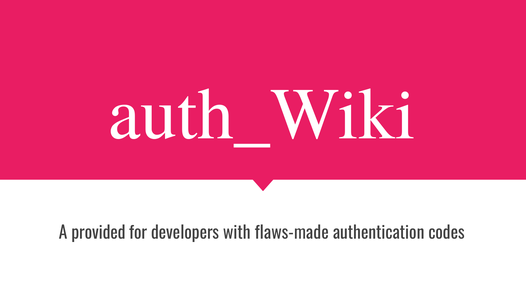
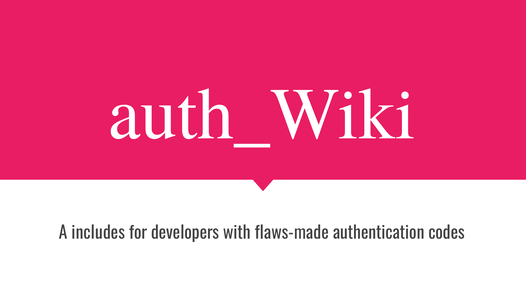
provided: provided -> includes
